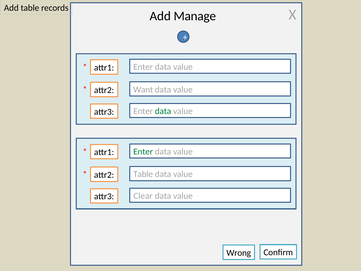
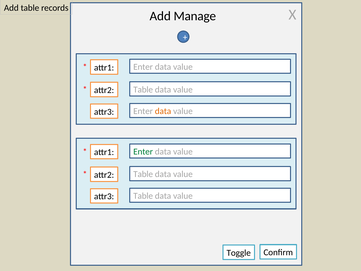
Want at (143, 89): Want -> Table
data at (163, 111) colour: green -> orange
attr3 Clear: Clear -> Table
Wrong: Wrong -> Toggle
